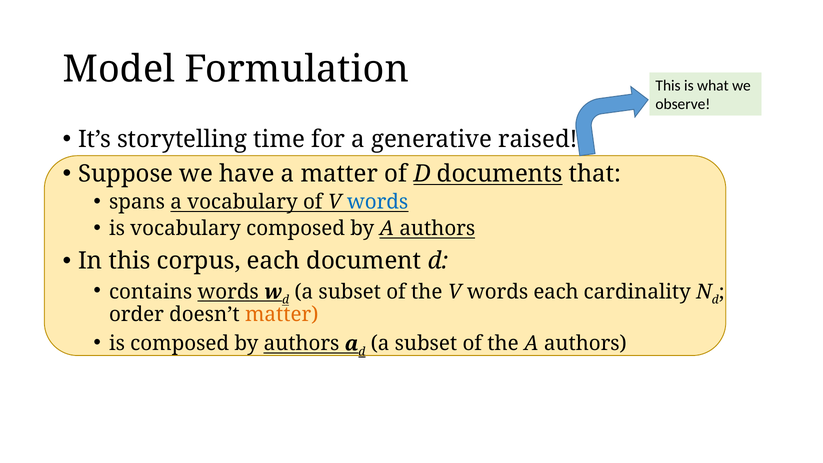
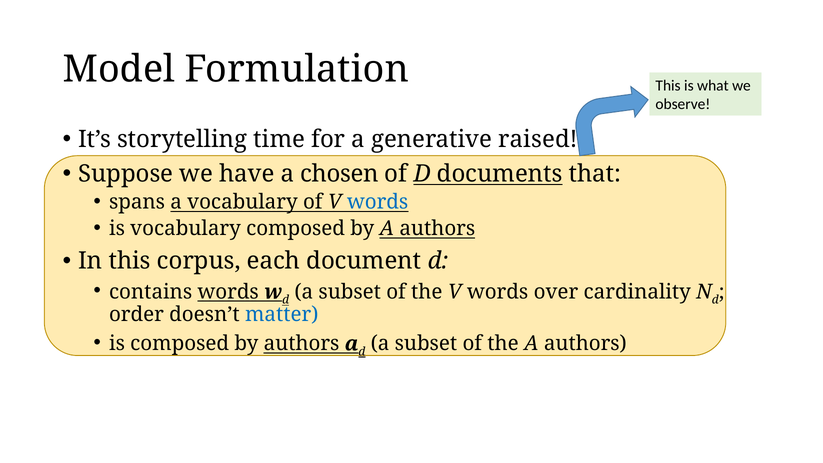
a matter: matter -> chosen
words each: each -> over
matter at (282, 315) colour: orange -> blue
